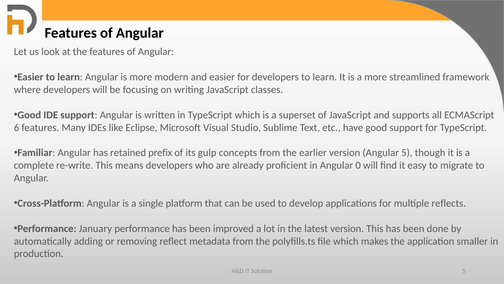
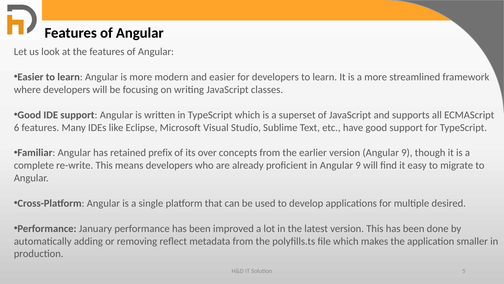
gulp: gulp -> over
version Angular 5: 5 -> 9
in Angular 0: 0 -> 9
reflects: reflects -> desired
